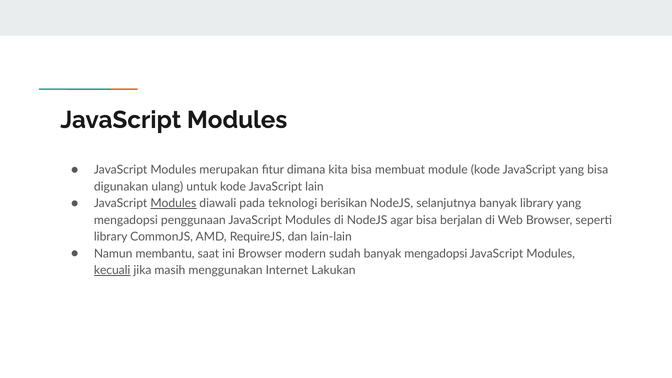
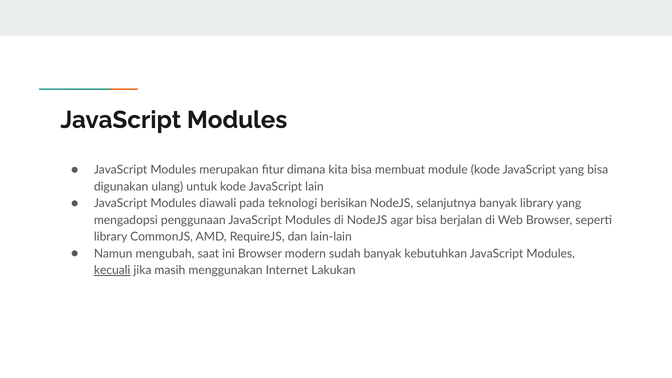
Modules at (173, 203) underline: present -> none
membantu: membantu -> mengubah
banyak mengadopsi: mengadopsi -> kebutuhkan
